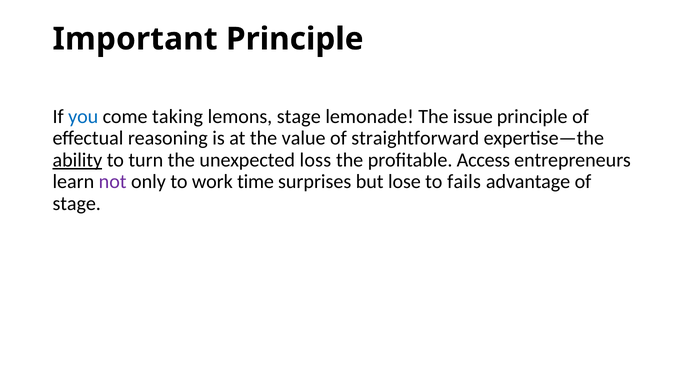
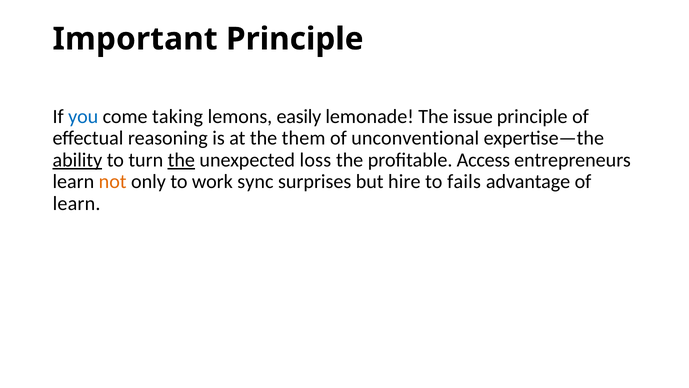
lemons stage: stage -> easily
value: value -> them
straightforward: straightforward -> unconventional
the at (181, 160) underline: none -> present
not colour: purple -> orange
time: time -> sync
lose: lose -> hire
stage at (77, 203): stage -> learn
